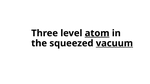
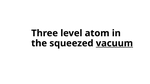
atom underline: present -> none
